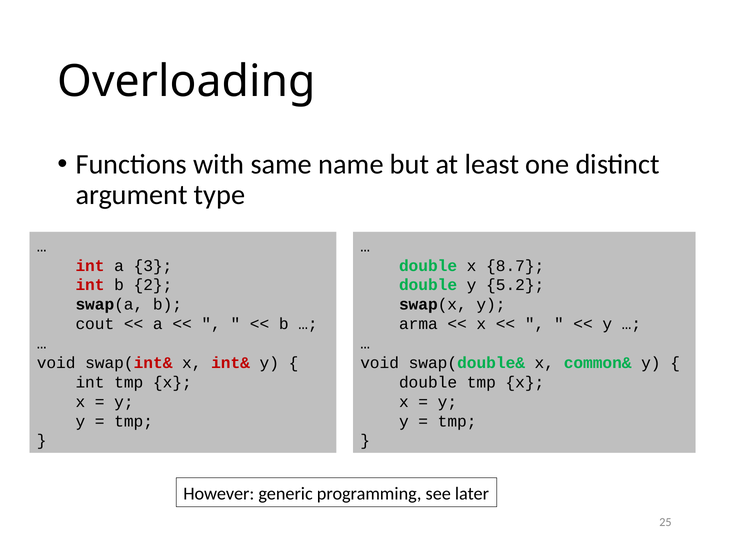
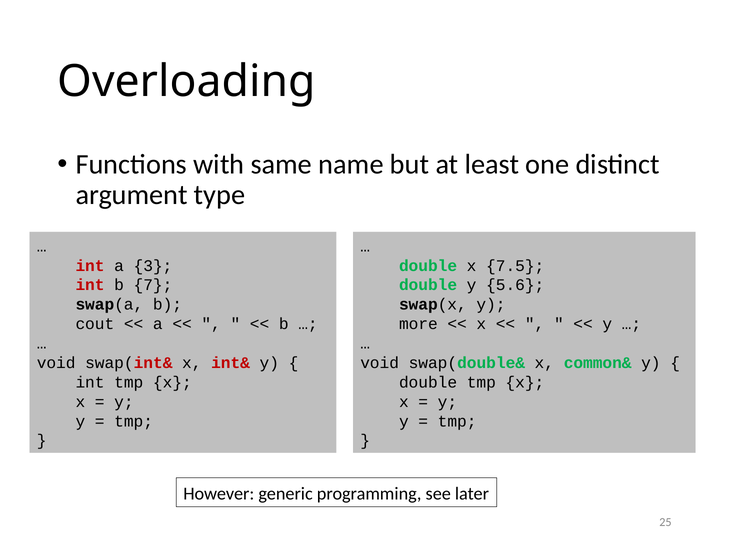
8.7: 8.7 -> 7.5
2: 2 -> 7
5.2: 5.2 -> 5.6
arma: arma -> more
